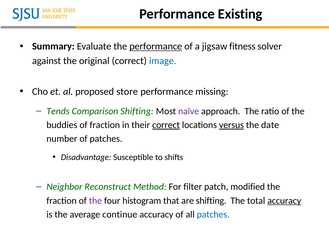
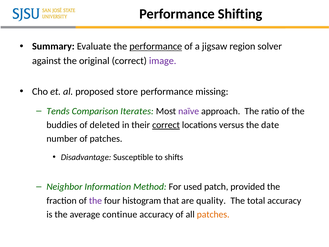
Existing: Existing -> Shifting
fitness: fitness -> region
image colour: blue -> purple
Comparison Shifting: Shifting -> Iterates
of fraction: fraction -> deleted
versus underline: present -> none
Reconstruct: Reconstruct -> Information
filter: filter -> used
modified: modified -> provided
are shifting: shifting -> quality
accuracy at (284, 200) underline: present -> none
patches at (213, 214) colour: blue -> orange
